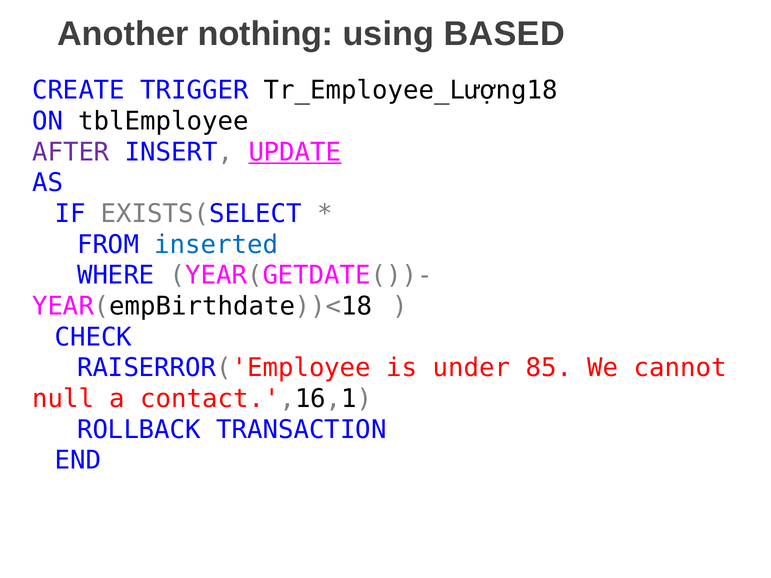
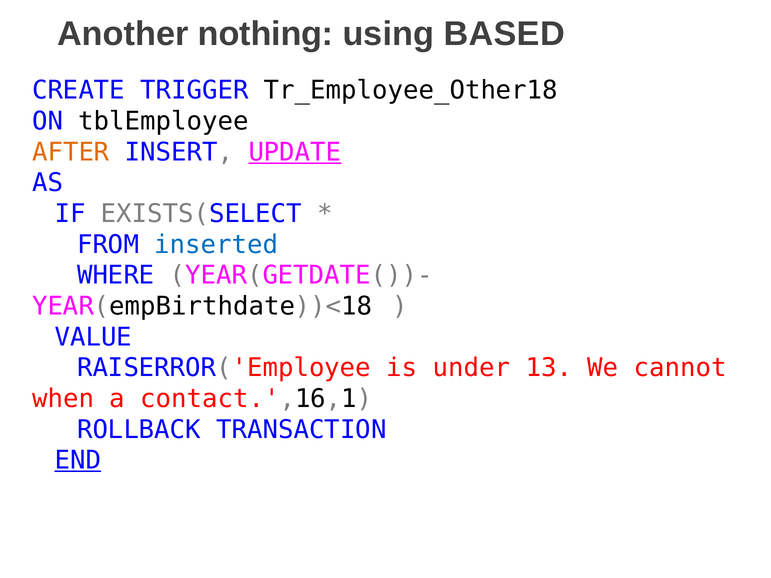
Tr_Employee_Lượng18: Tr_Employee_Lượng18 -> Tr_Employee_Other18
AFTER colour: purple -> orange
CHECK: CHECK -> VALUE
85: 85 -> 13
null: null -> when
END underline: none -> present
